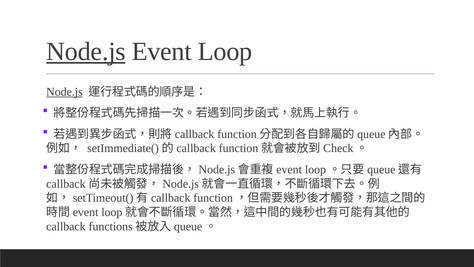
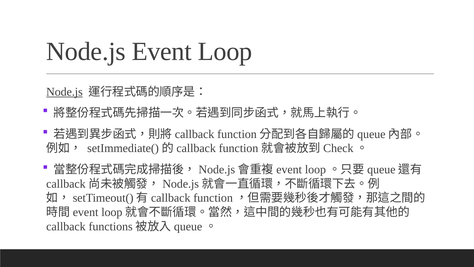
Node.js at (86, 51) underline: present -> none
